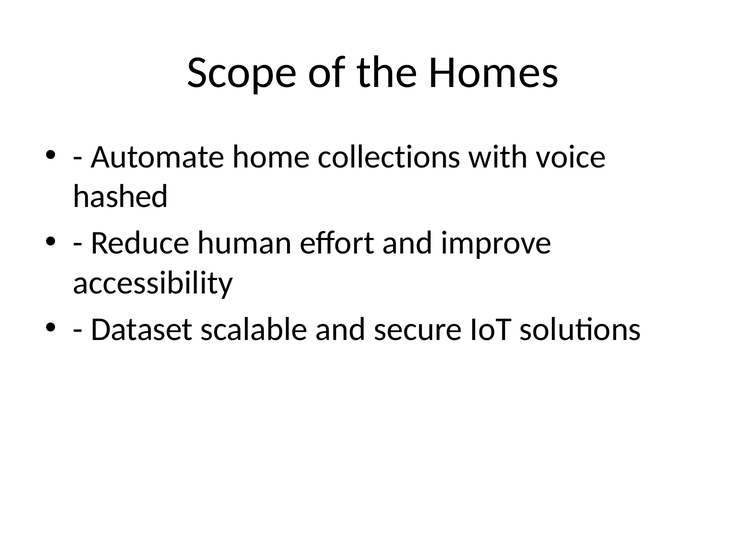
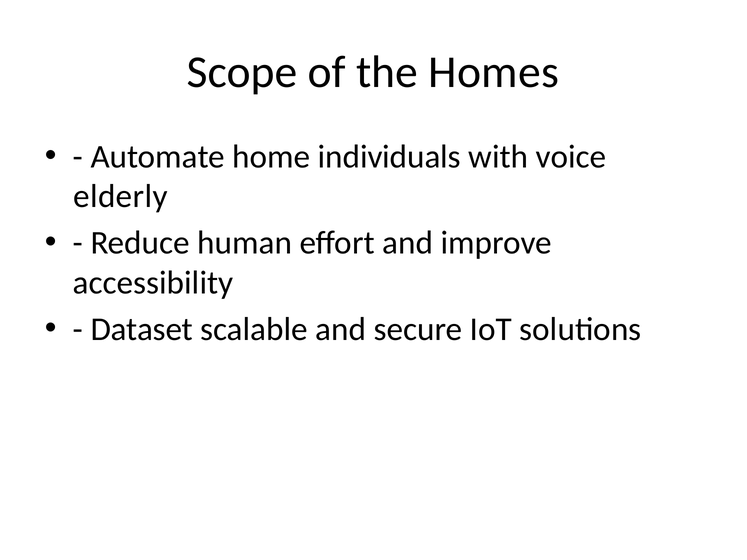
collections: collections -> individuals
hashed: hashed -> elderly
